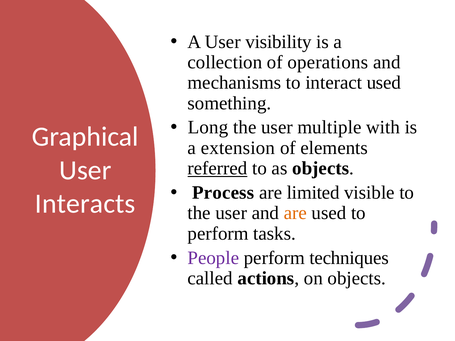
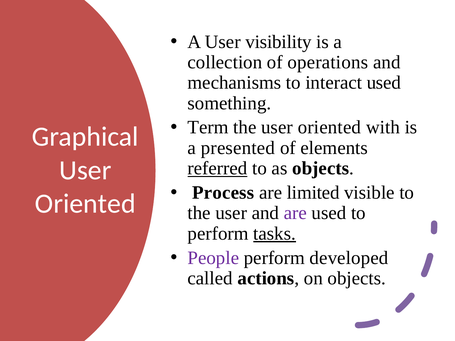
Long: Long -> Term
the user multiple: multiple -> oriented
extension: extension -> presented
Interacts at (85, 204): Interacts -> Oriented
are at (295, 213) colour: orange -> purple
tasks underline: none -> present
techniques: techniques -> developed
